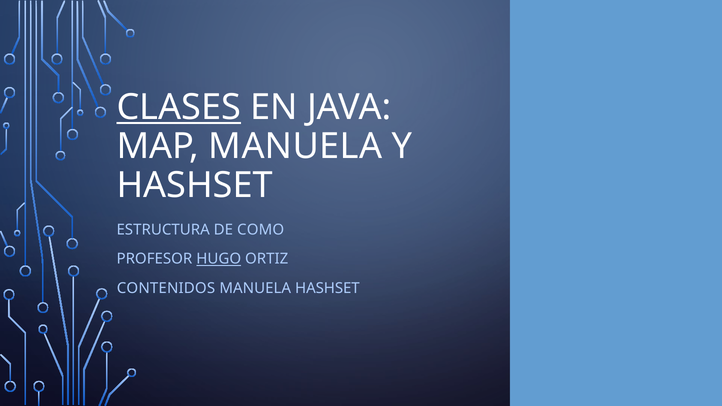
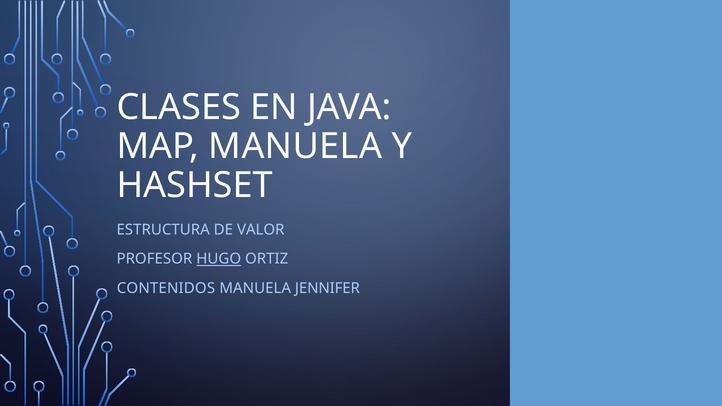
CLASES underline: present -> none
COMO: COMO -> VALOR
MANUELA HASHSET: HASHSET -> JENNIFER
